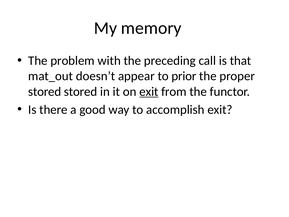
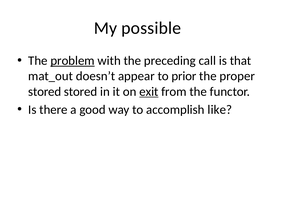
memory: memory -> possible
problem underline: none -> present
accomplish exit: exit -> like
